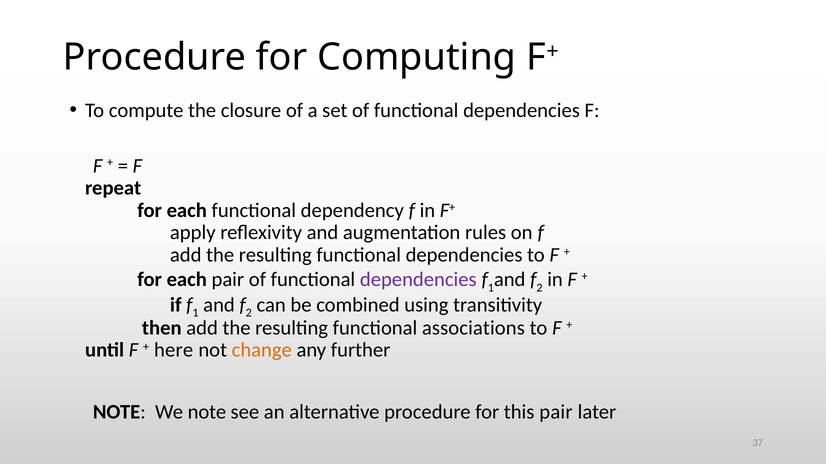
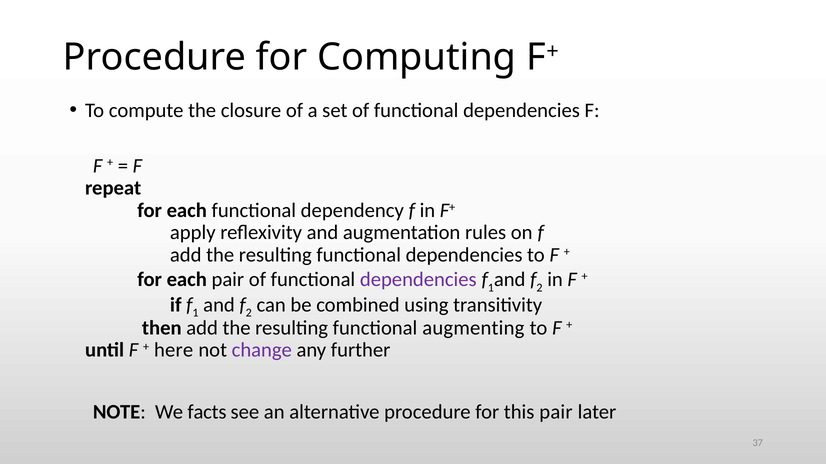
associations: associations -> augmenting
change colour: orange -> purple
We note: note -> facts
